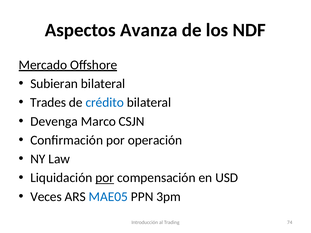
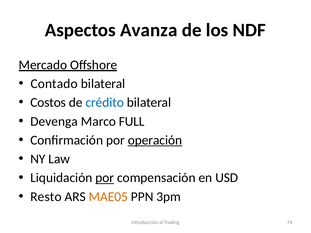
Subieran: Subieran -> Contado
Trades: Trades -> Costos
CSJN: CSJN -> FULL
operación underline: none -> present
Veces: Veces -> Resto
MAE05 colour: blue -> orange
